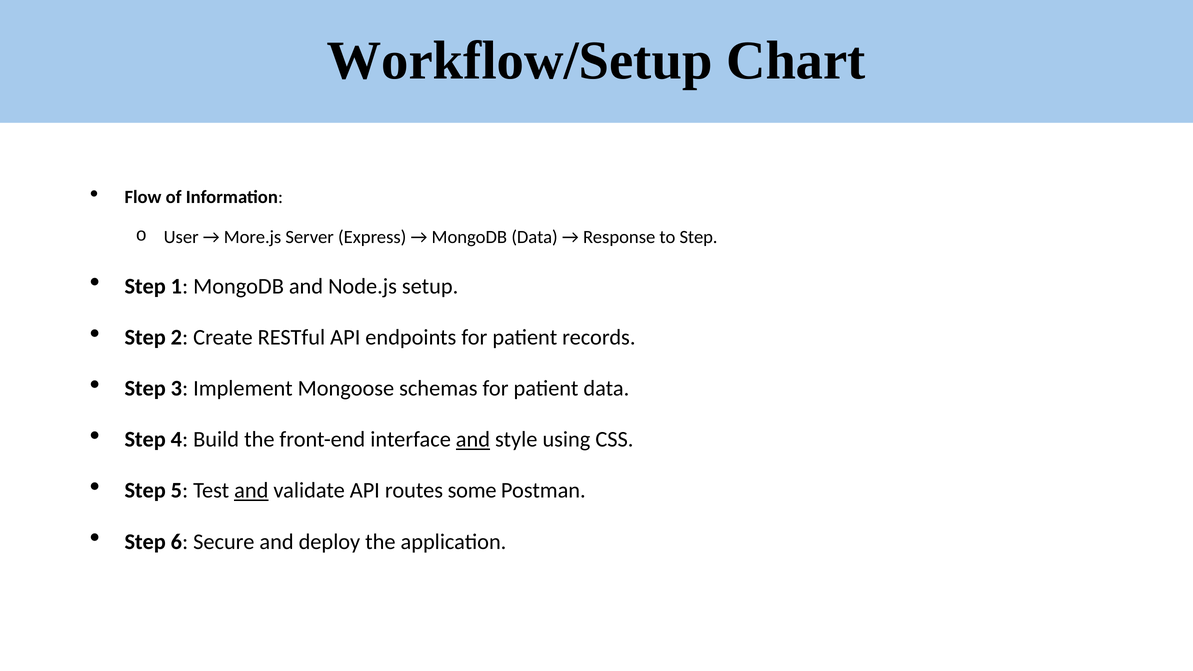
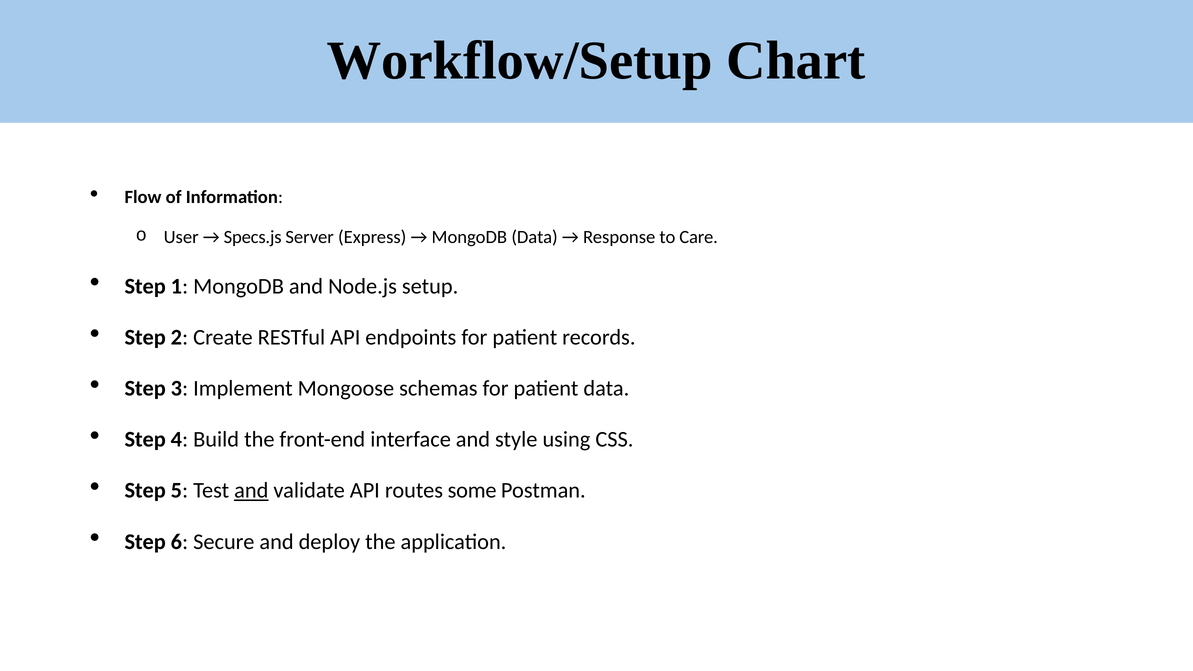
More.js: More.js -> Specs.js
to Step: Step -> Care
and at (473, 440) underline: present -> none
